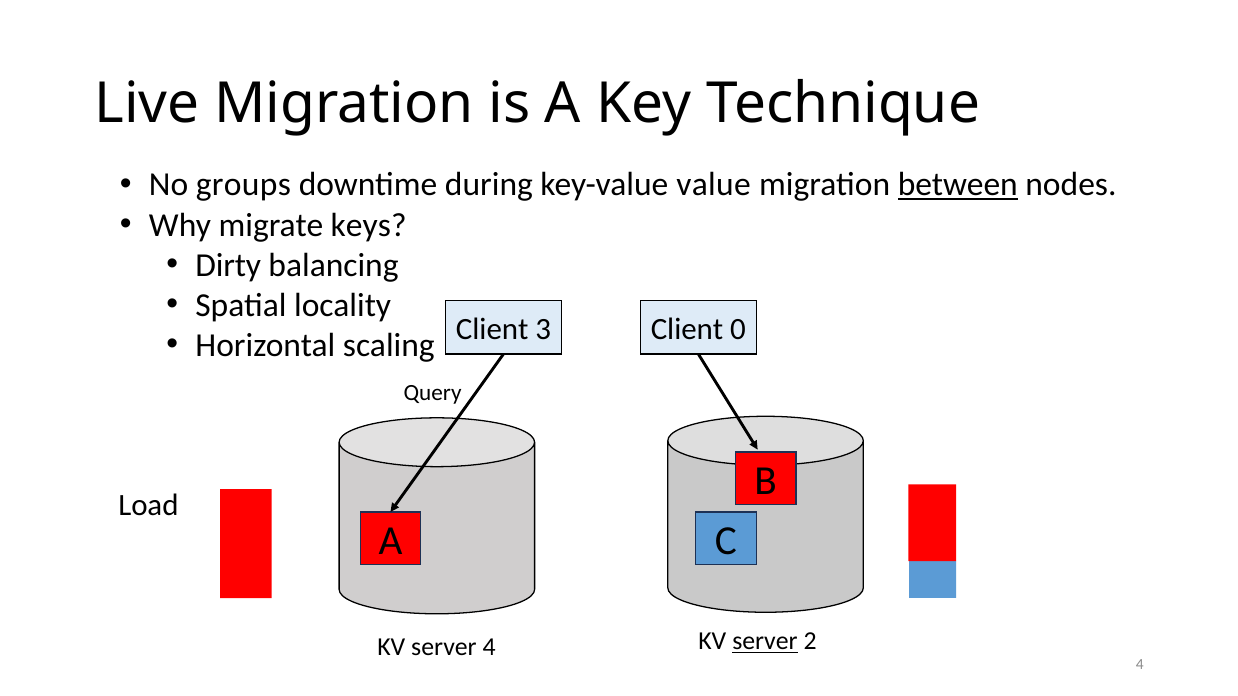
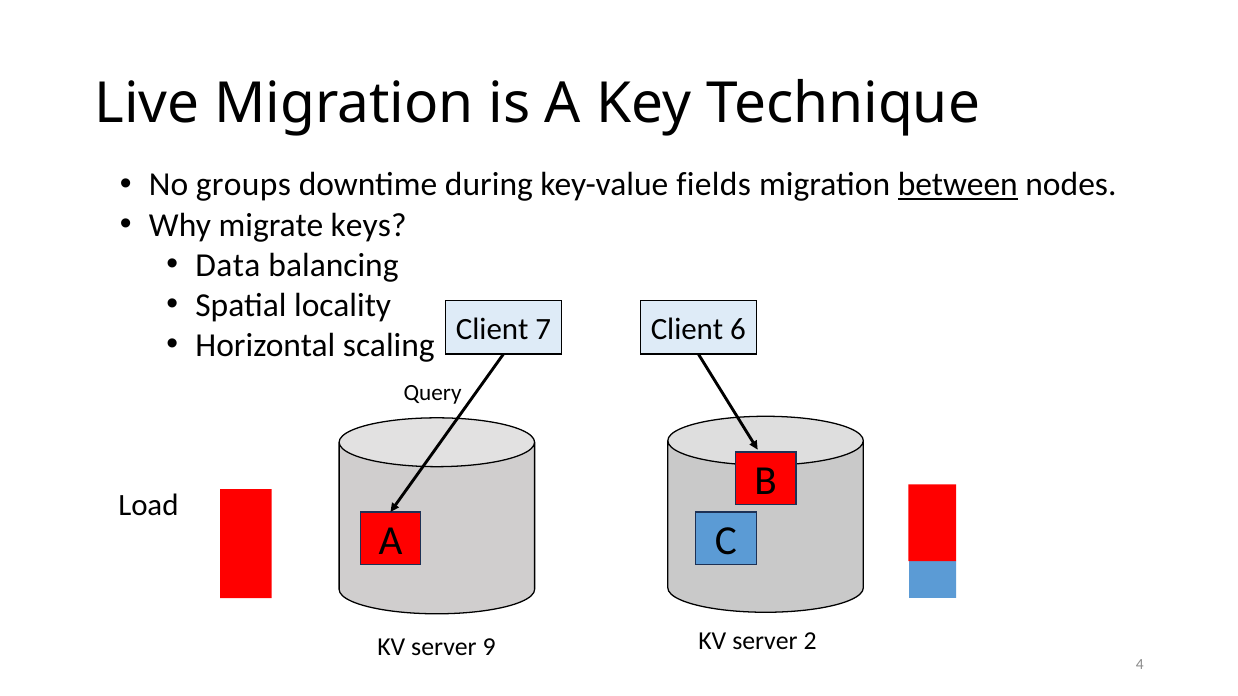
value: value -> fields
Dirty: Dirty -> Data
3: 3 -> 7
0: 0 -> 6
server at (765, 642) underline: present -> none
server 4: 4 -> 9
